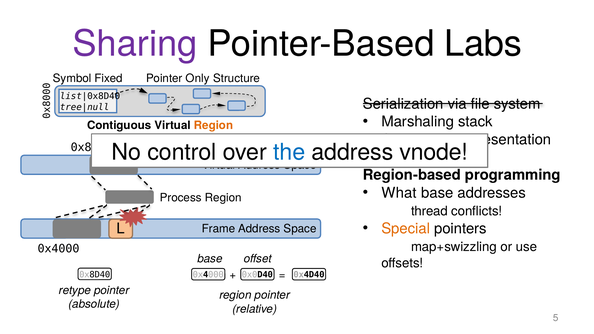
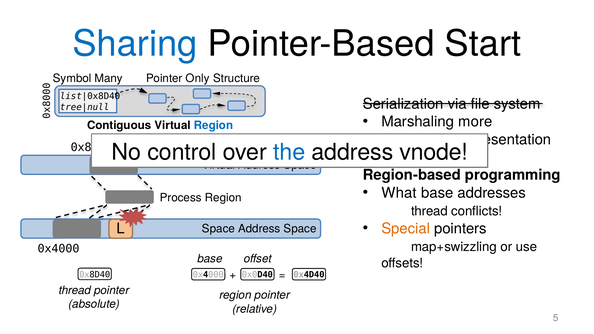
Sharing colour: purple -> blue
Labs: Labs -> Start
Fixed: Fixed -> Many
stack: stack -> more
Region at (214, 125) colour: orange -> blue
Frame at (219, 229): Frame -> Space
retype at (75, 290): retype -> thread
